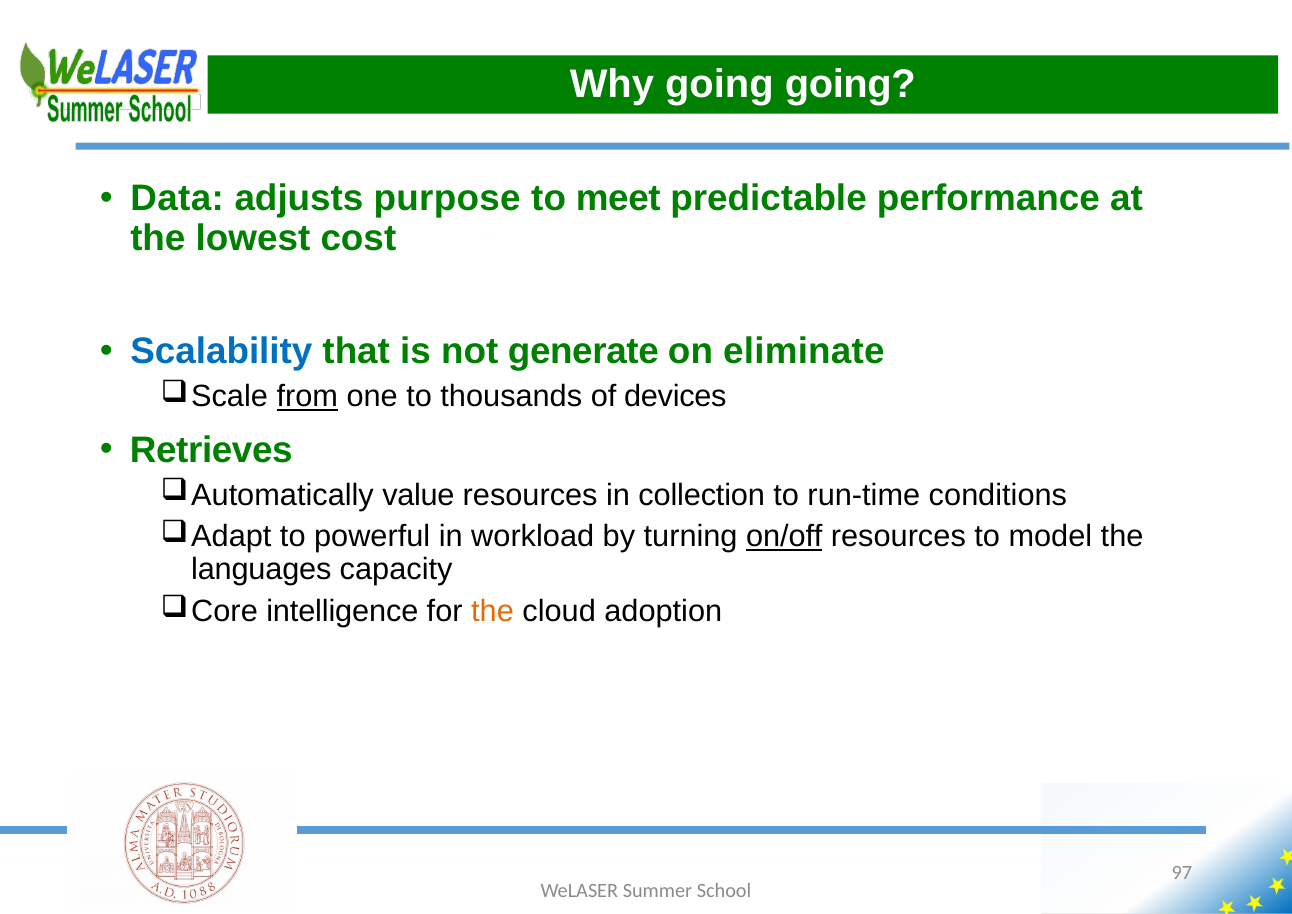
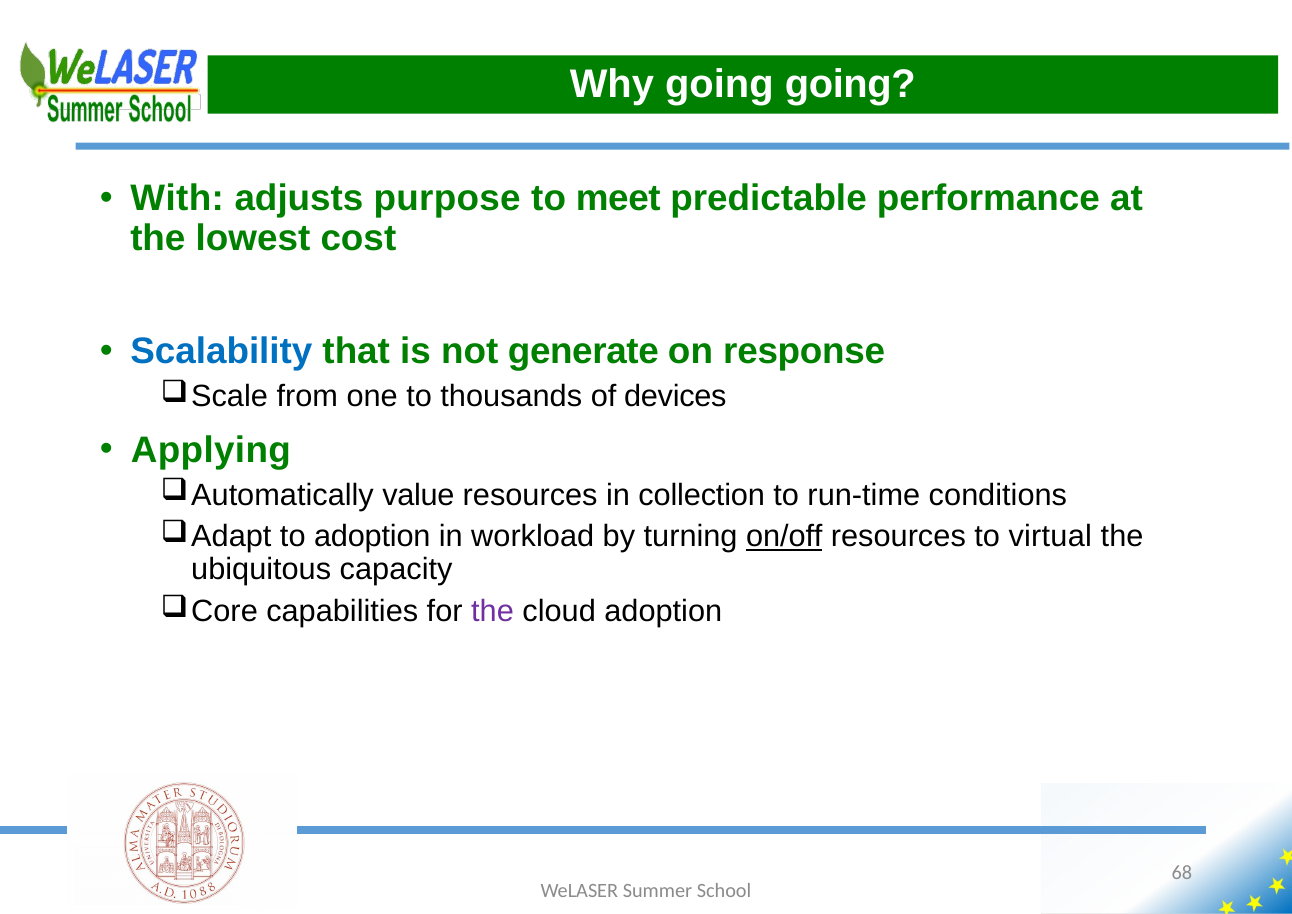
Data: Data -> With
eliminate: eliminate -> response
from underline: present -> none
Retrieves: Retrieves -> Applying
to powerful: powerful -> adoption
model: model -> virtual
languages: languages -> ubiquitous
intelligence: intelligence -> capabilities
the at (492, 611) colour: orange -> purple
97: 97 -> 68
